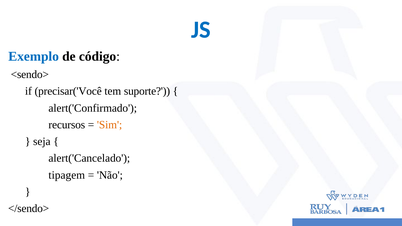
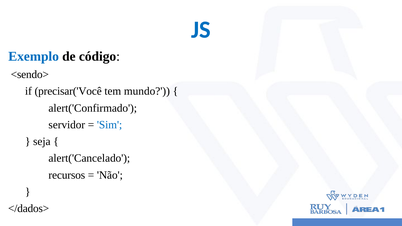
suporte: suporte -> mundo
recursos: recursos -> servidor
Sim colour: orange -> blue
tipagem: tipagem -> recursos
</sendo>: </sendo> -> </dados>
